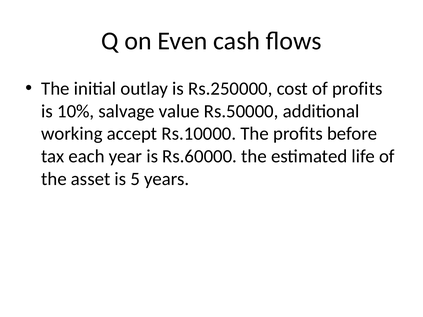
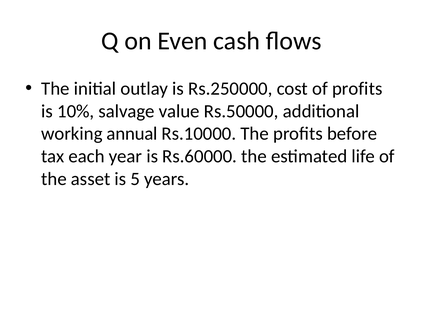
accept: accept -> annual
